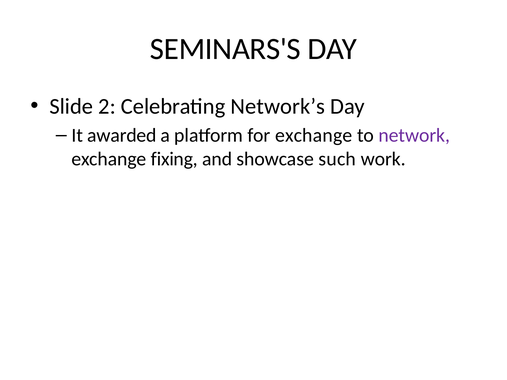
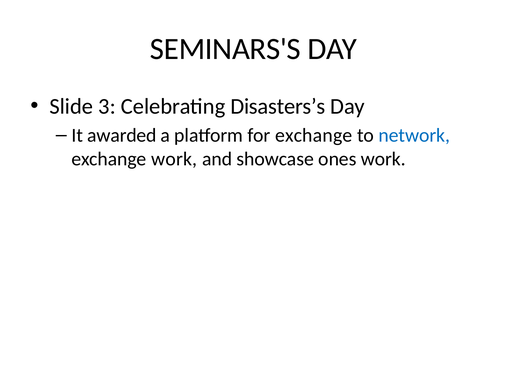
2: 2 -> 3
Network’s: Network’s -> Disasters’s
network colour: purple -> blue
exchange fixing: fixing -> work
such: such -> ones
